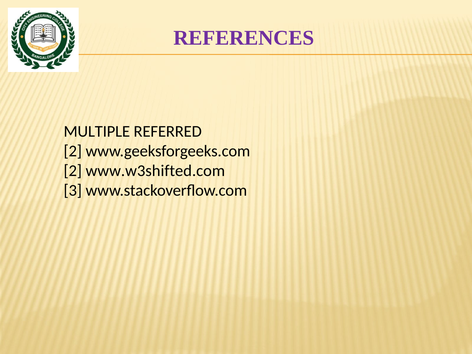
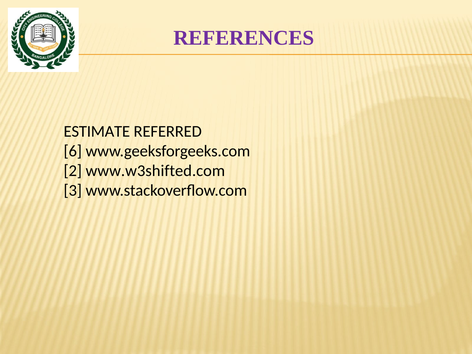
MULTIPLE: MULTIPLE -> ESTIMATE
2 at (73, 151): 2 -> 6
